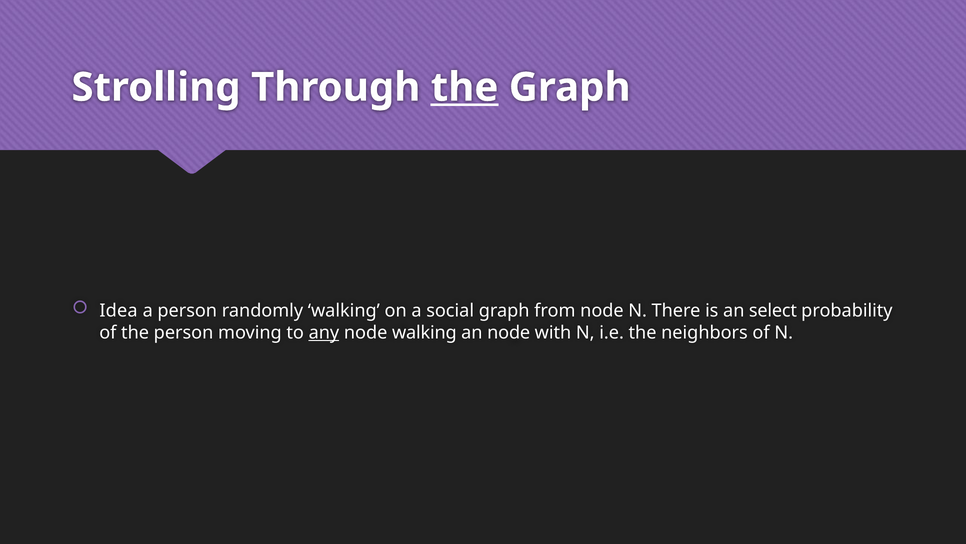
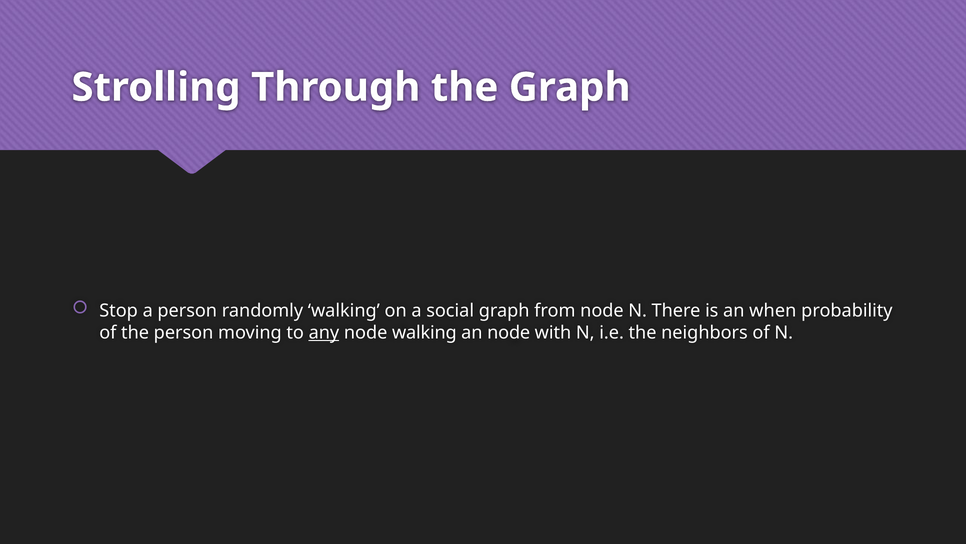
the at (465, 87) underline: present -> none
Idea: Idea -> Stop
select: select -> when
